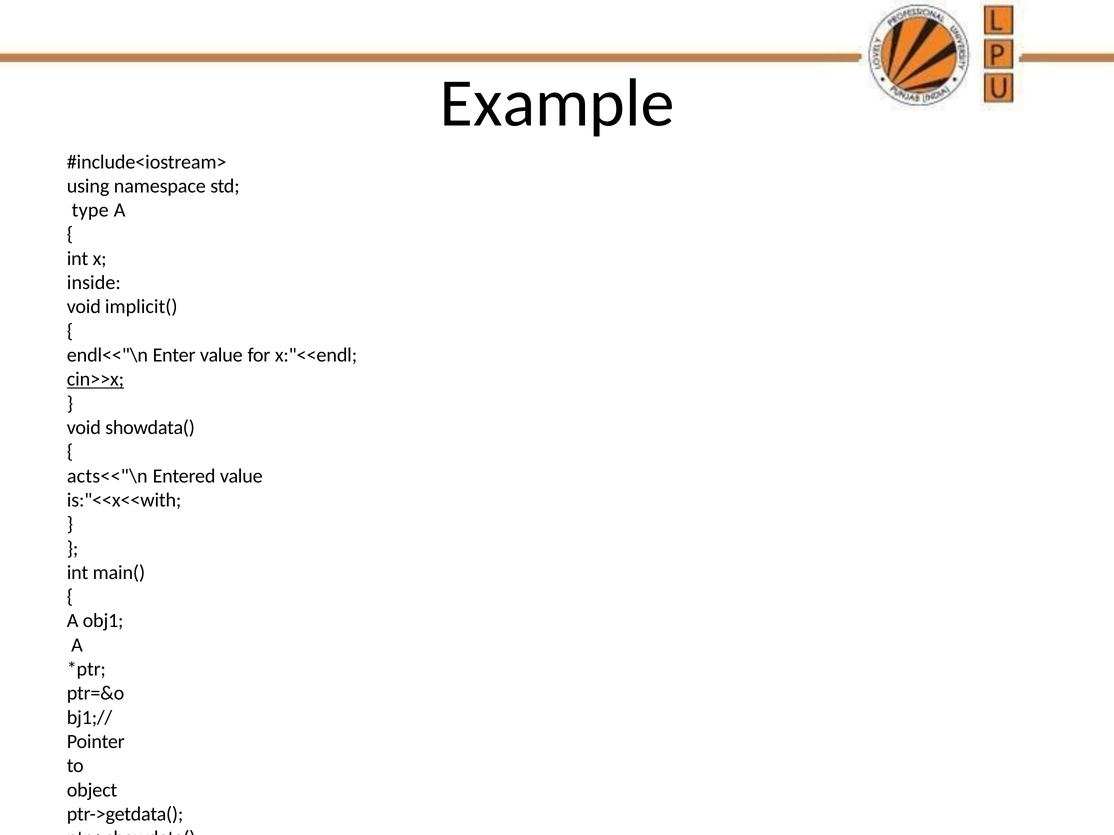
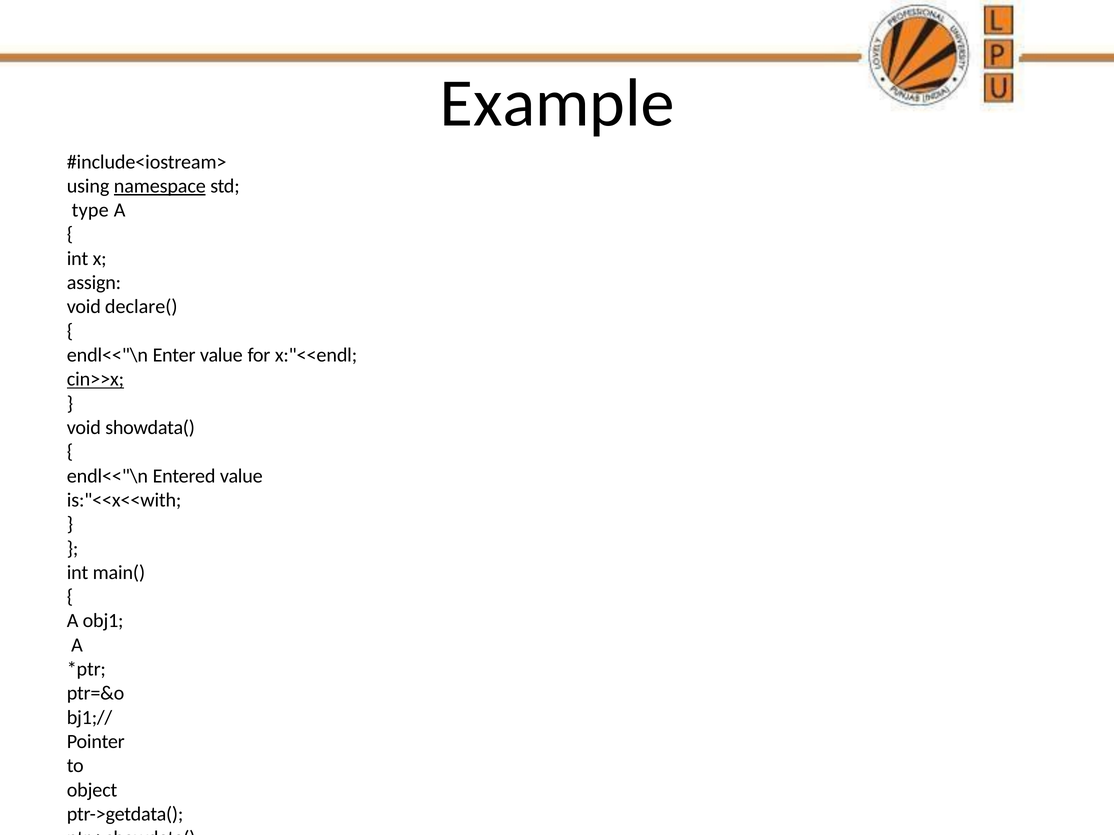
namespace underline: none -> present
inside: inside -> assign
implicit(: implicit( -> declare(
acts<<"\n at (107, 476): acts<<"\n -> endl<<"\n
